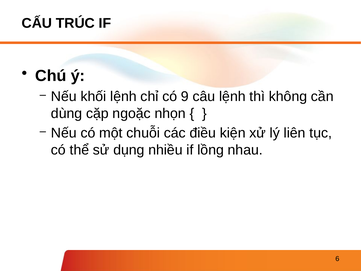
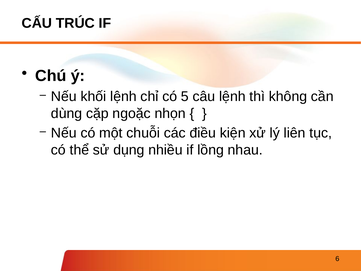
9: 9 -> 5
